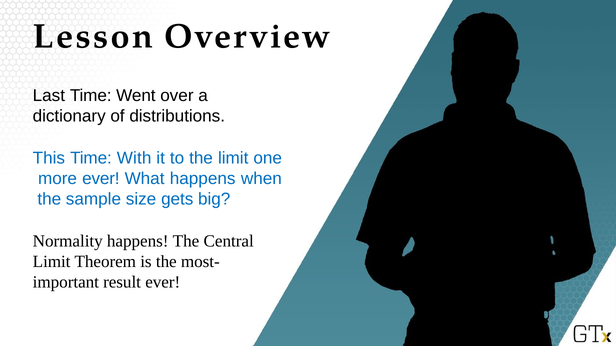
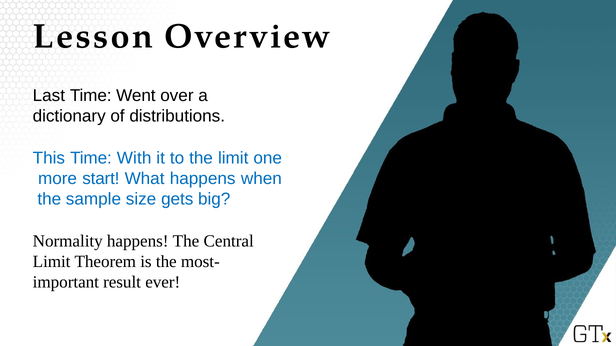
more ever: ever -> start
